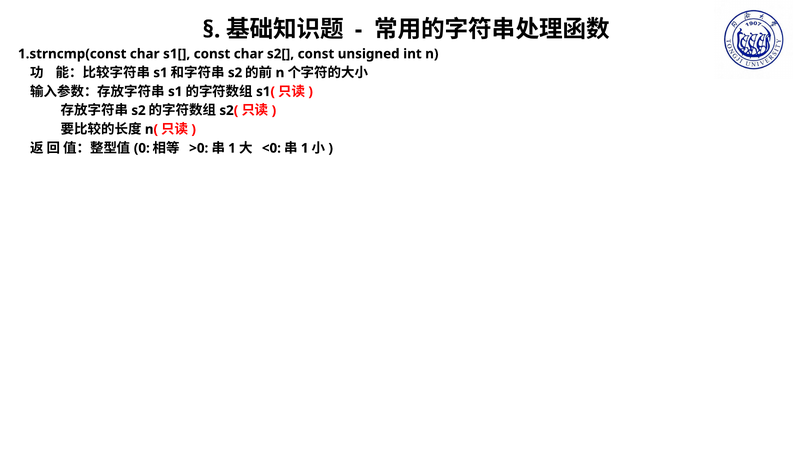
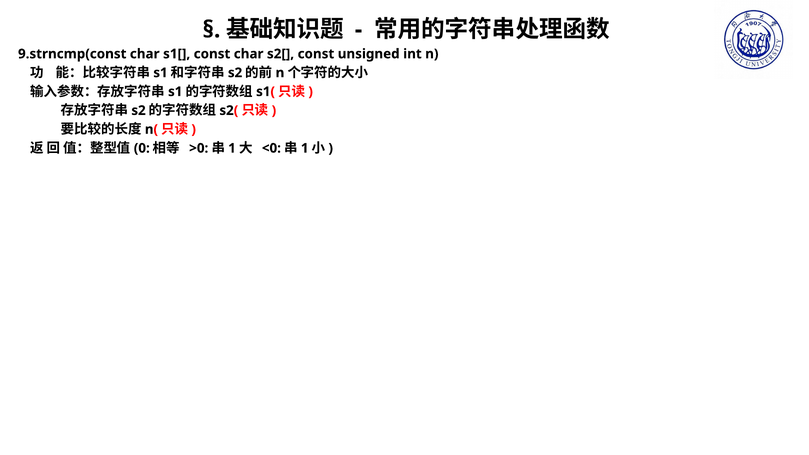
1.strncmp(const: 1.strncmp(const -> 9.strncmp(const
